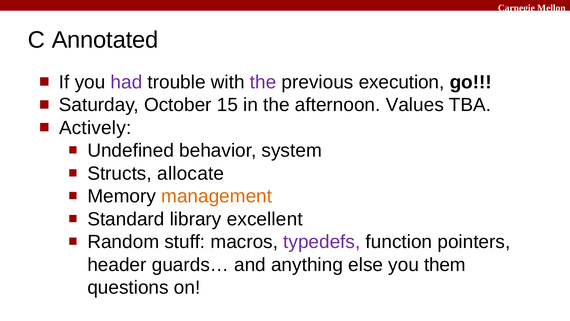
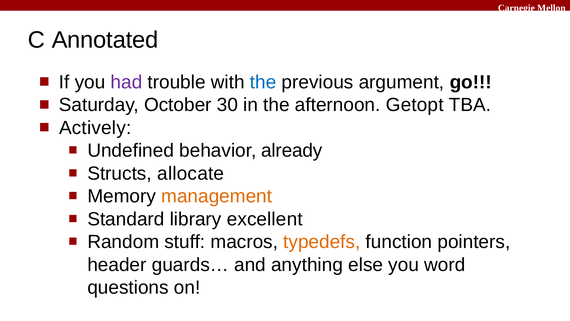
the at (263, 82) colour: purple -> blue
execution: execution -> argument
15: 15 -> 30
Values: Values -> Getopt
system: system -> already
typedefs colour: purple -> orange
them: them -> word
